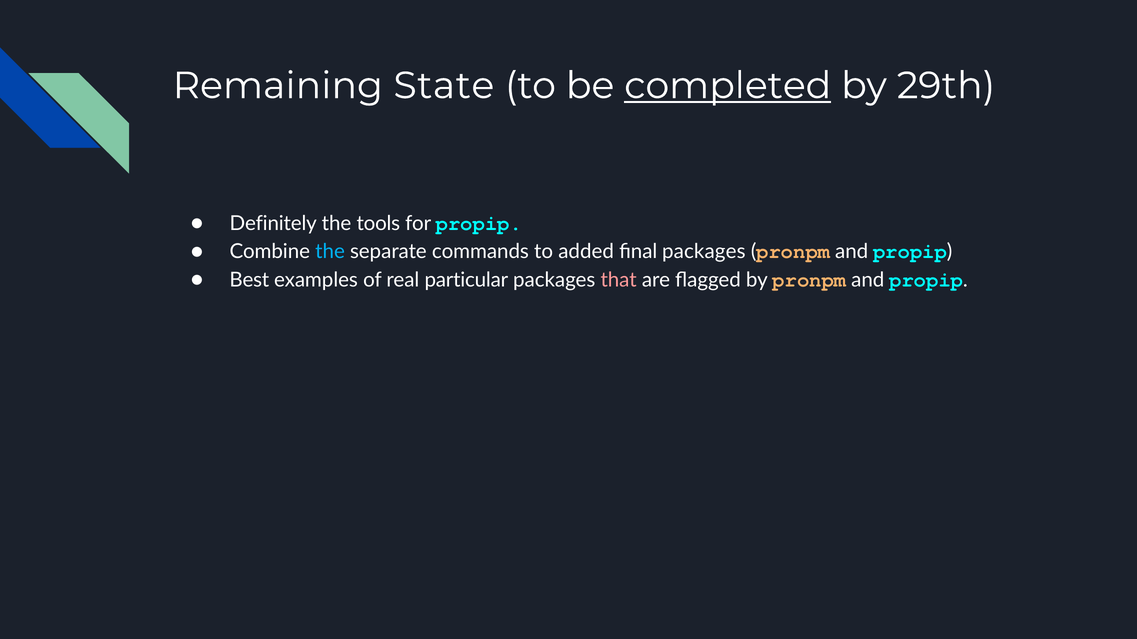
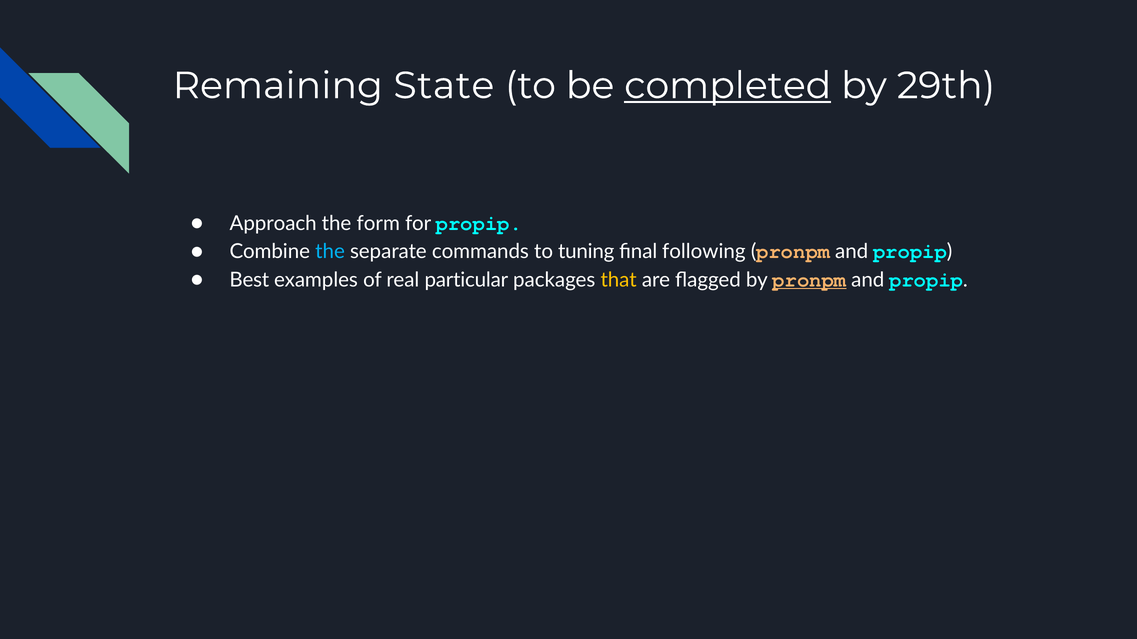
Definitely: Definitely -> Approach
tools: tools -> form
added: added -> tuning
final packages: packages -> following
that colour: pink -> yellow
pronpm at (809, 280) underline: none -> present
